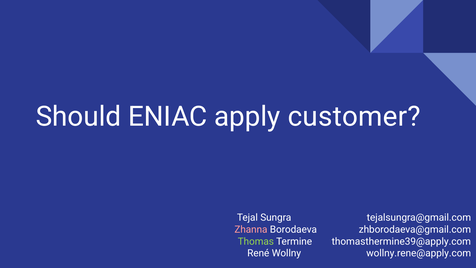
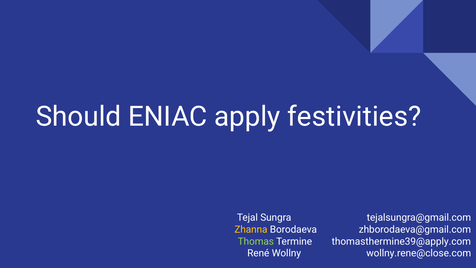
customer: customer -> festivities
Zhanna colour: pink -> yellow
wollny.rene@apply.com: wollny.rene@apply.com -> wollny.rene@close.com
